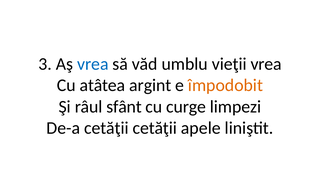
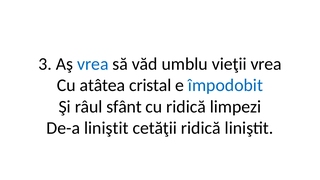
argint: argint -> cristal
împodobit colour: orange -> blue
cu curge: curge -> ridică
De-a cetăţii: cetăţii -> liniştit
cetăţii apele: apele -> ridică
